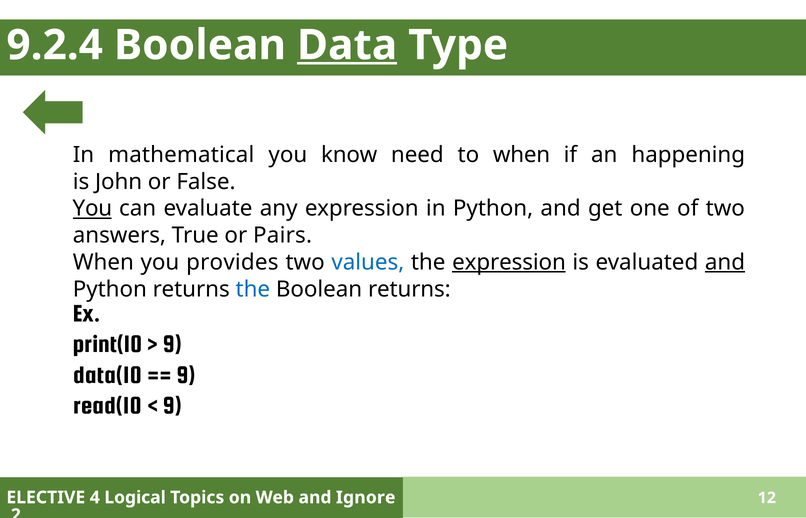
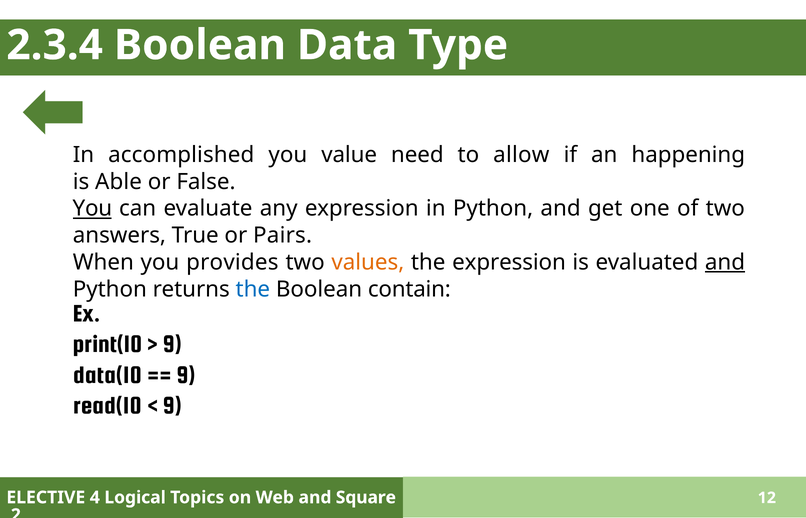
9.2.4: 9.2.4 -> 2.3.4
Data underline: present -> none
mathematical: mathematical -> accomplished
know: know -> value
to when: when -> allow
John: John -> Able
values colour: blue -> orange
expression at (509, 262) underline: present -> none
Boolean returns: returns -> contain
Ignore: Ignore -> Square
